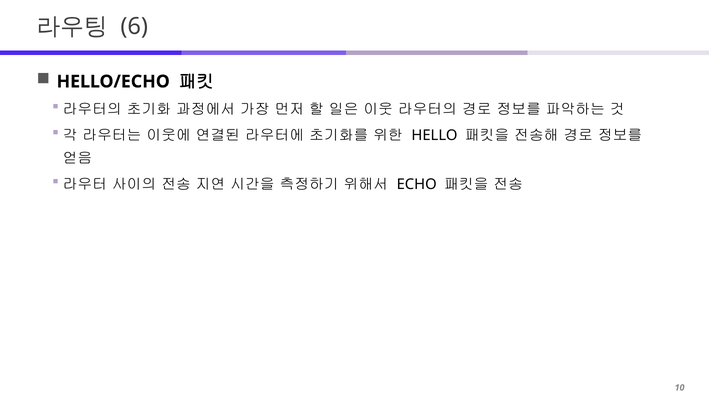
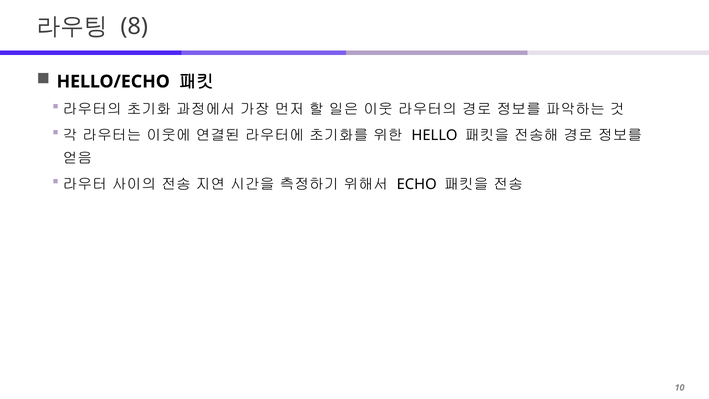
6: 6 -> 8
